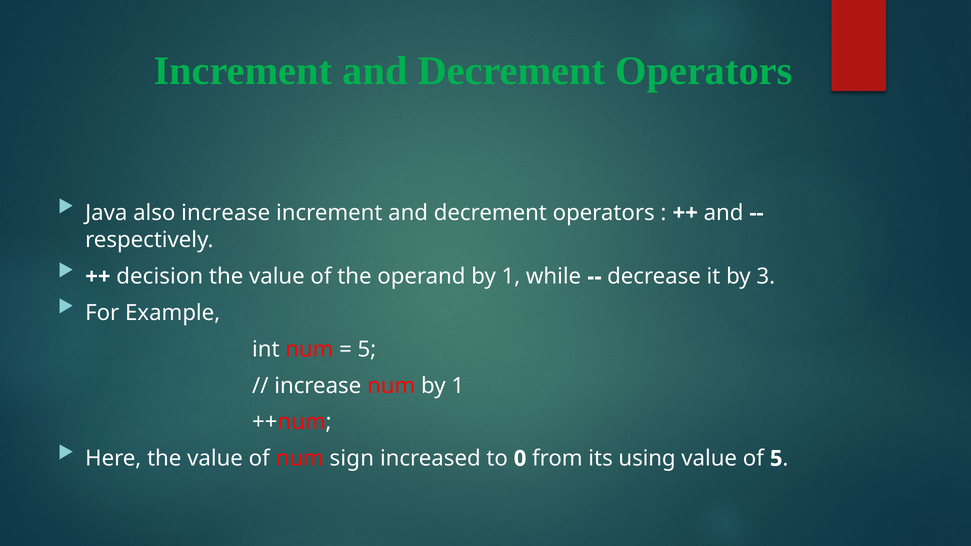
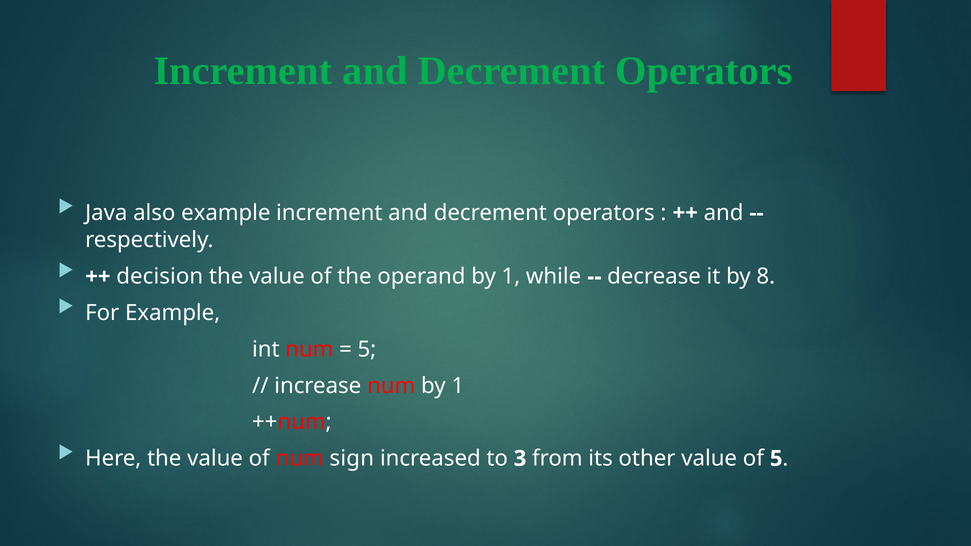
also increase: increase -> example
3: 3 -> 8
0: 0 -> 3
using: using -> other
